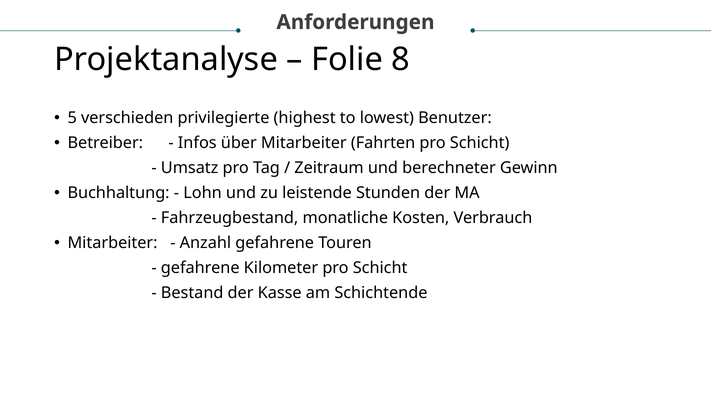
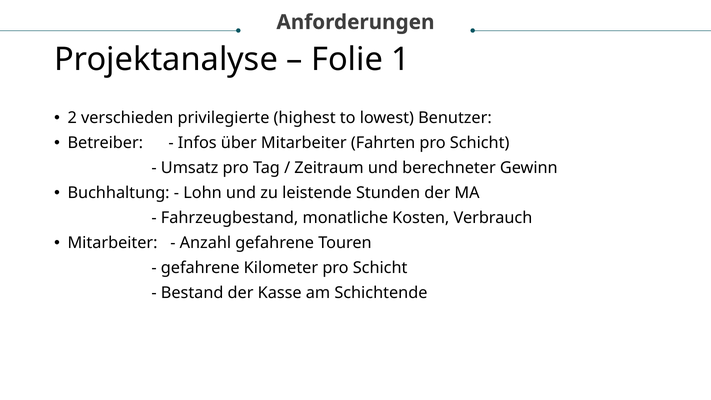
8: 8 -> 1
5: 5 -> 2
